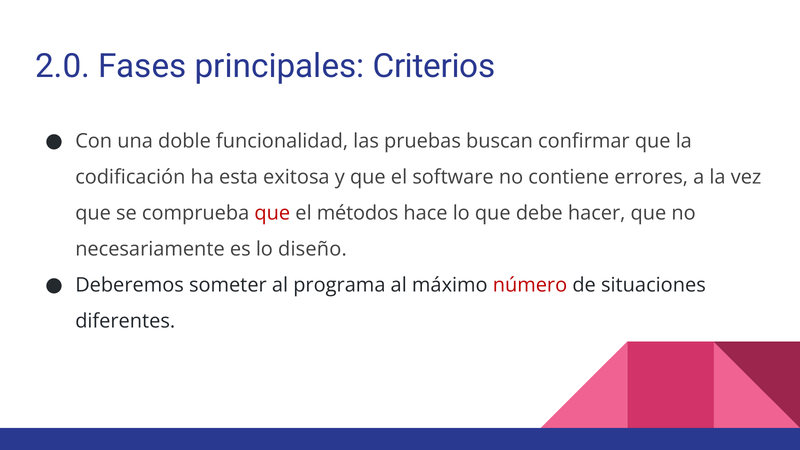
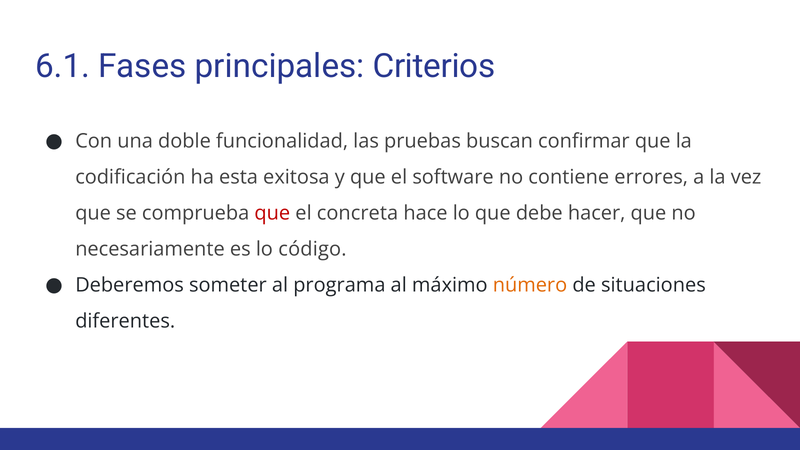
2.0: 2.0 -> 6.1
métodos: métodos -> concreta
diseño: diseño -> código
número colour: red -> orange
